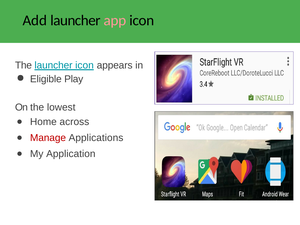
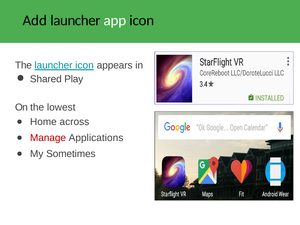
app colour: pink -> white
Eligible: Eligible -> Shared
Application: Application -> Sometimes
